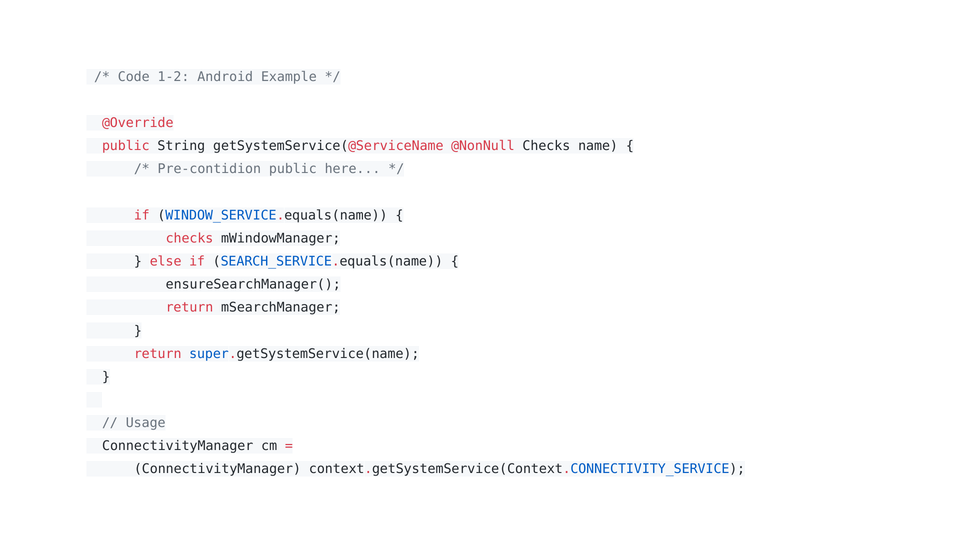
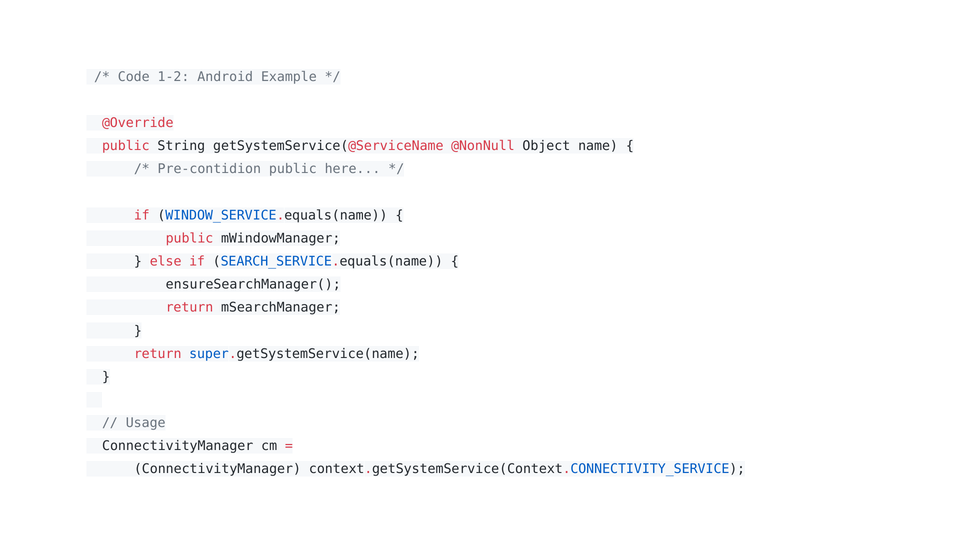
@NonNull Checks: Checks -> Object
checks at (189, 238): checks -> public
